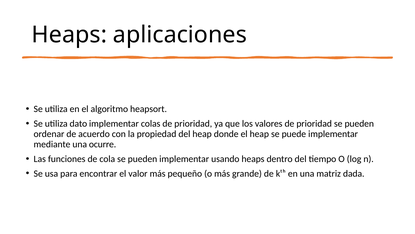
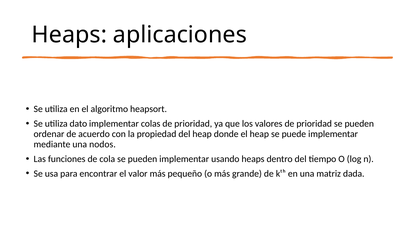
ocurre: ocurre -> nodos
